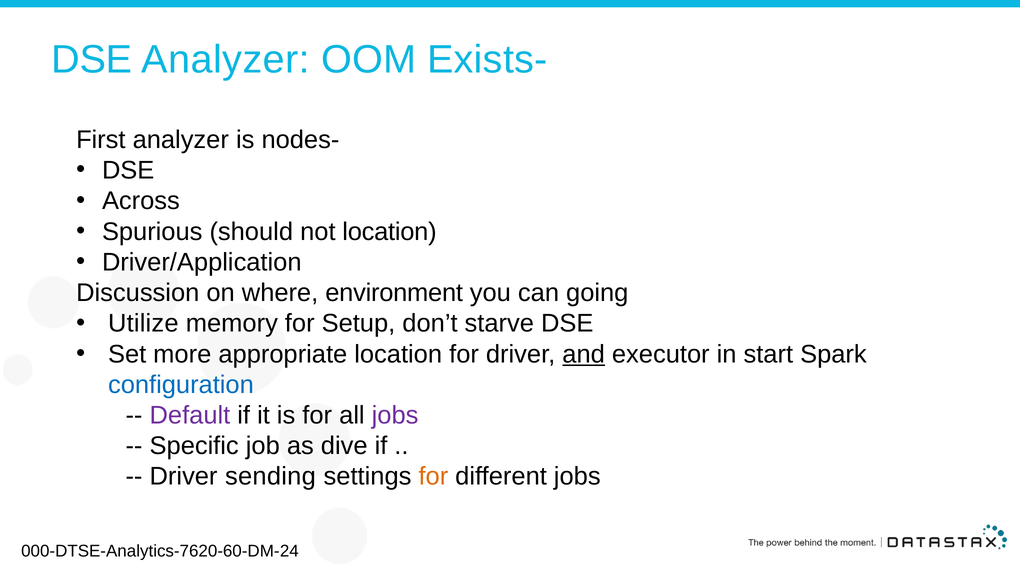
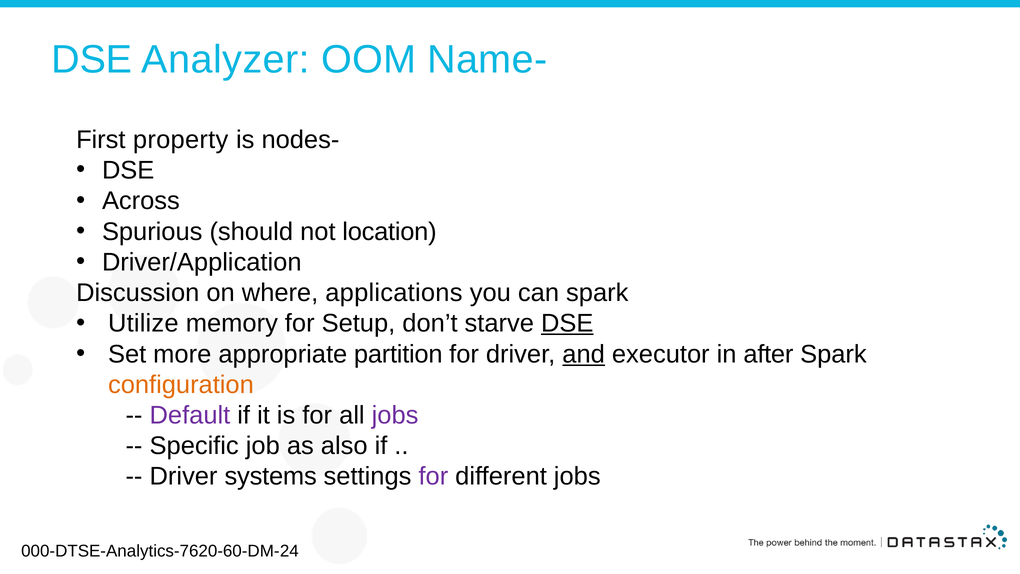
Exists-: Exists- -> Name-
First analyzer: analyzer -> property
environment: environment -> applications
can going: going -> spark
DSE at (567, 323) underline: none -> present
appropriate location: location -> partition
start: start -> after
configuration colour: blue -> orange
dive: dive -> also
sending: sending -> systems
for at (433, 476) colour: orange -> purple
